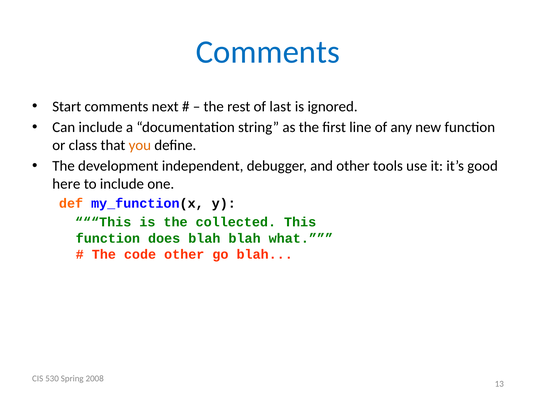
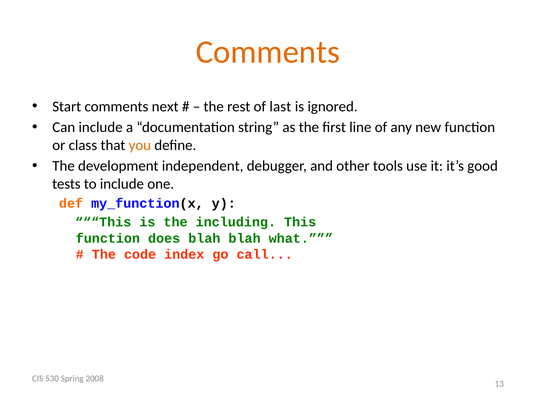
Comments at (268, 52) colour: blue -> orange
here: here -> tests
collected: collected -> including
code other: other -> index
go blah: blah -> call
